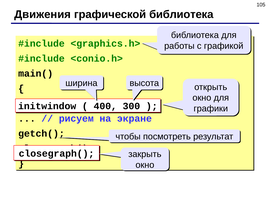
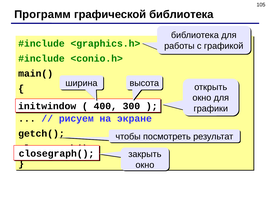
Движения: Движения -> Программ
